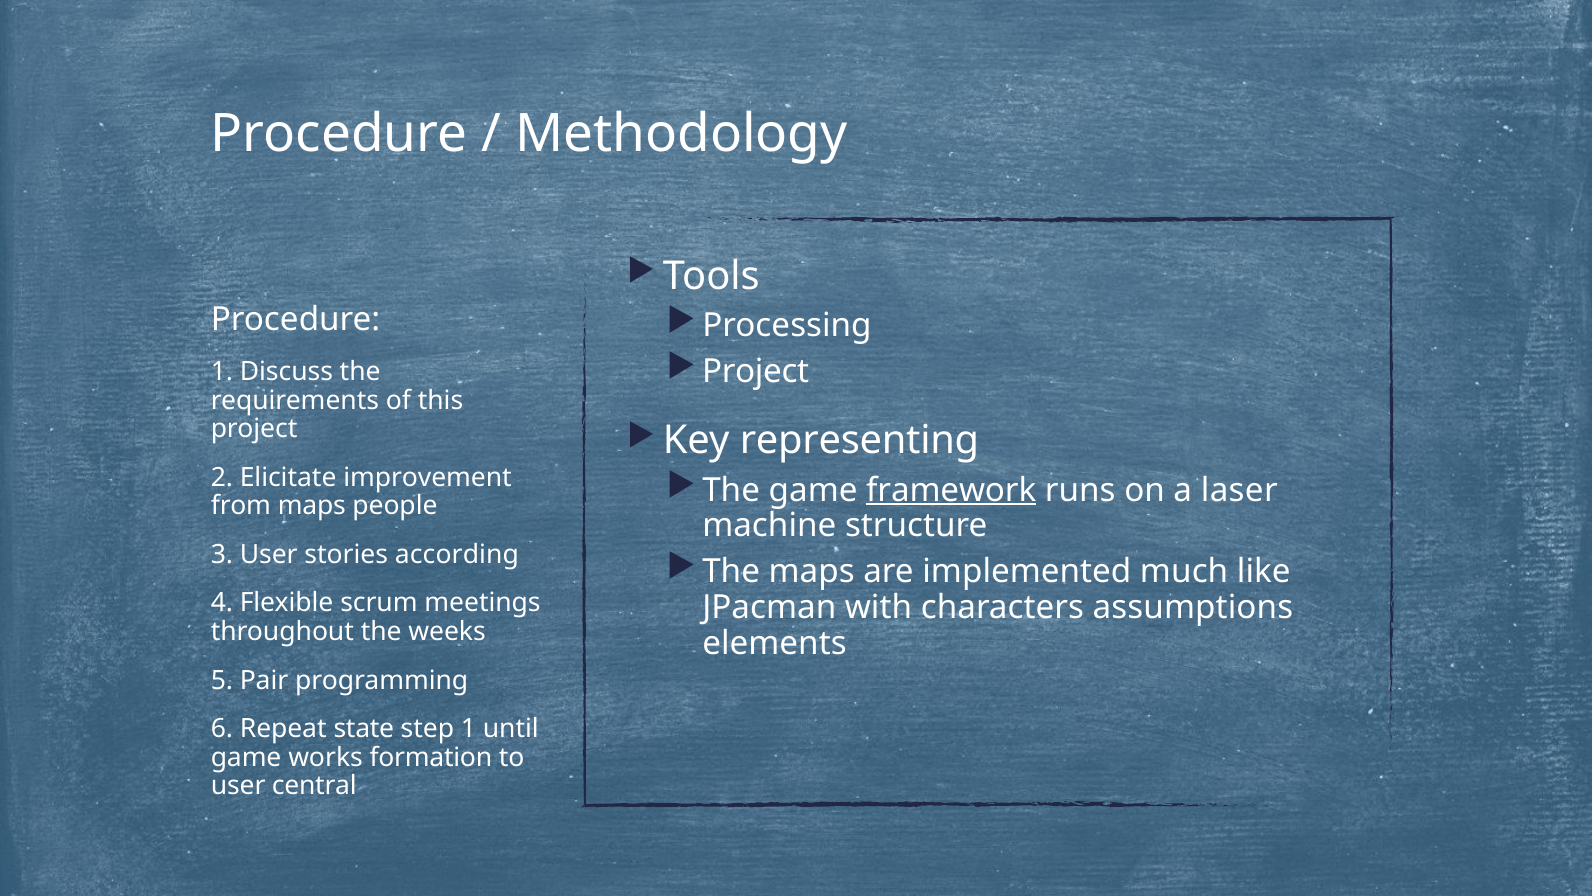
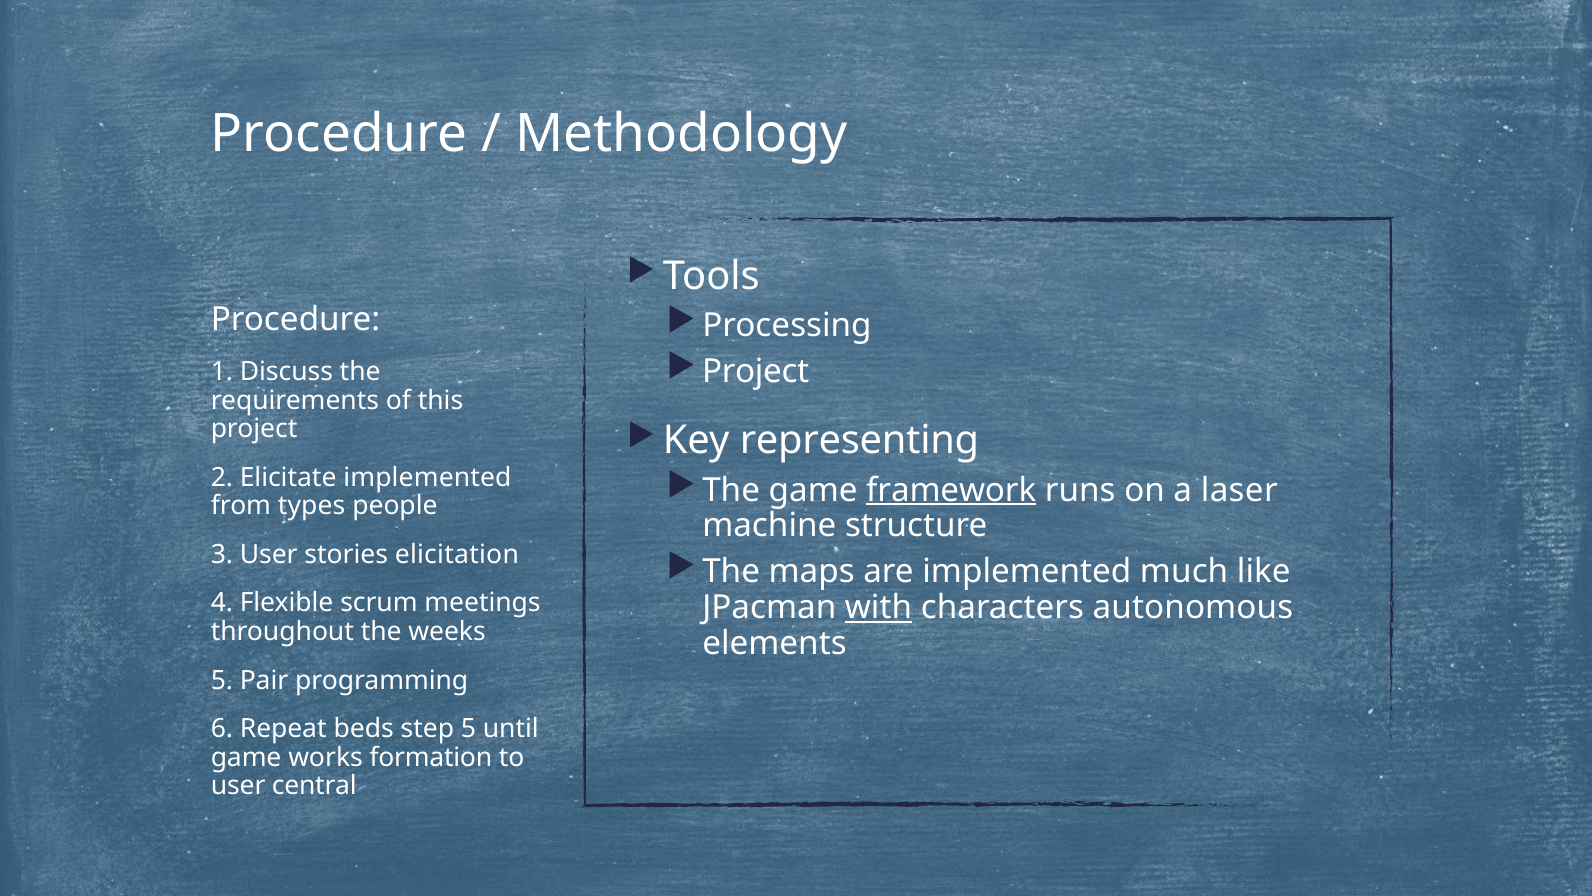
Elicitate improvement: improvement -> implemented
from maps: maps -> types
according: according -> elicitation
with underline: none -> present
assumptions: assumptions -> autonomous
state: state -> beds
step 1: 1 -> 5
